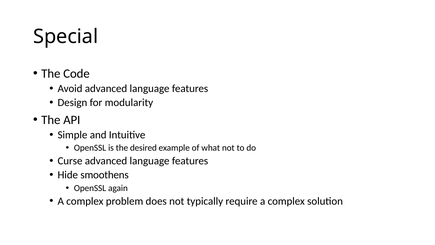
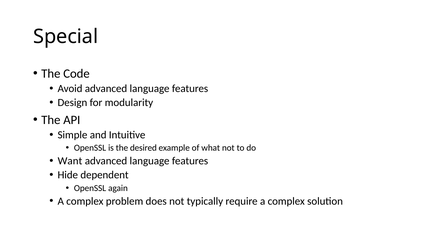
Curse: Curse -> Want
smoothens: smoothens -> dependent
